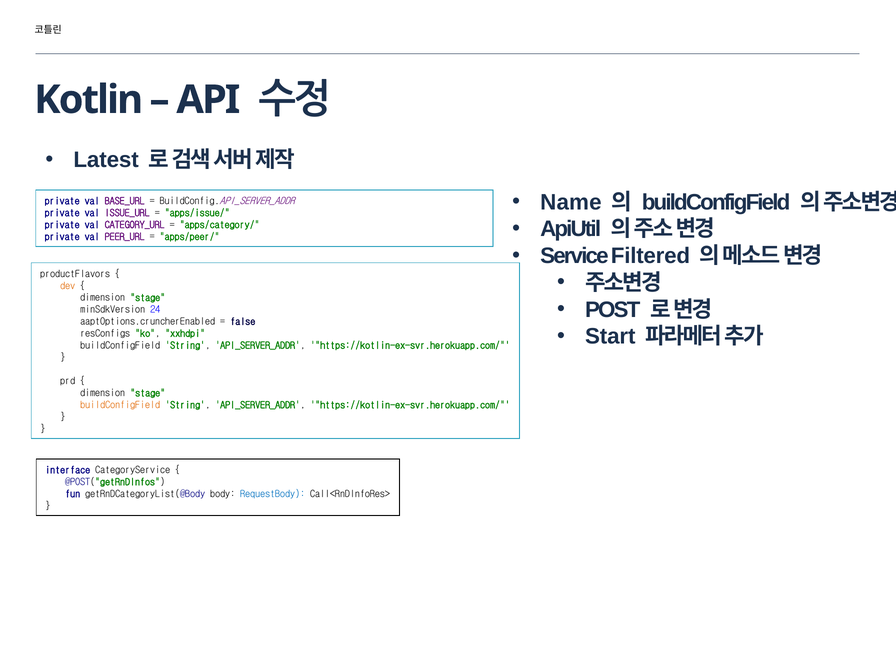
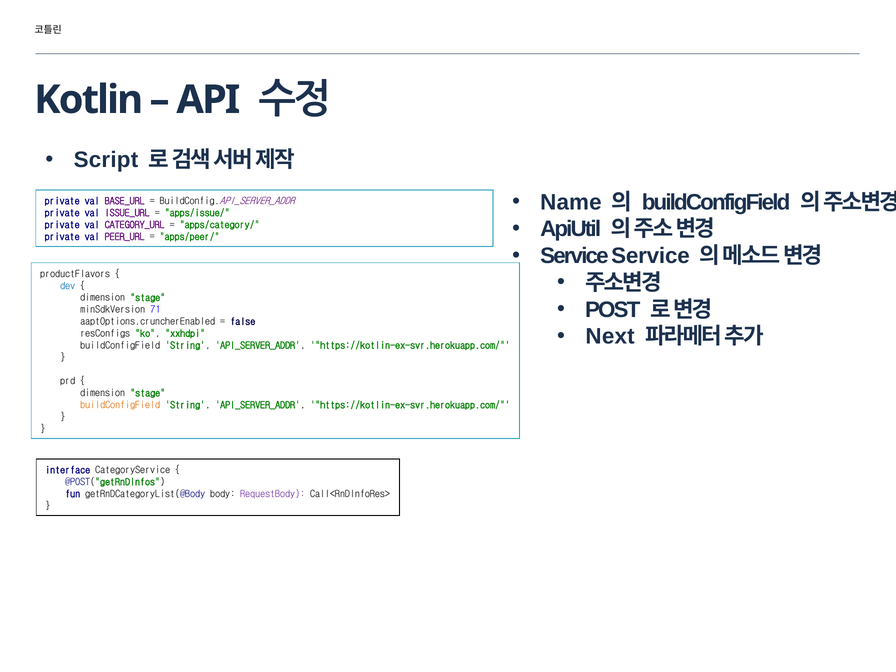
Latest: Latest -> Script
Service Filtered: Filtered -> Service
dev colour: orange -> blue
24: 24 -> 71
Start: Start -> Next
RequestBody colour: blue -> purple
